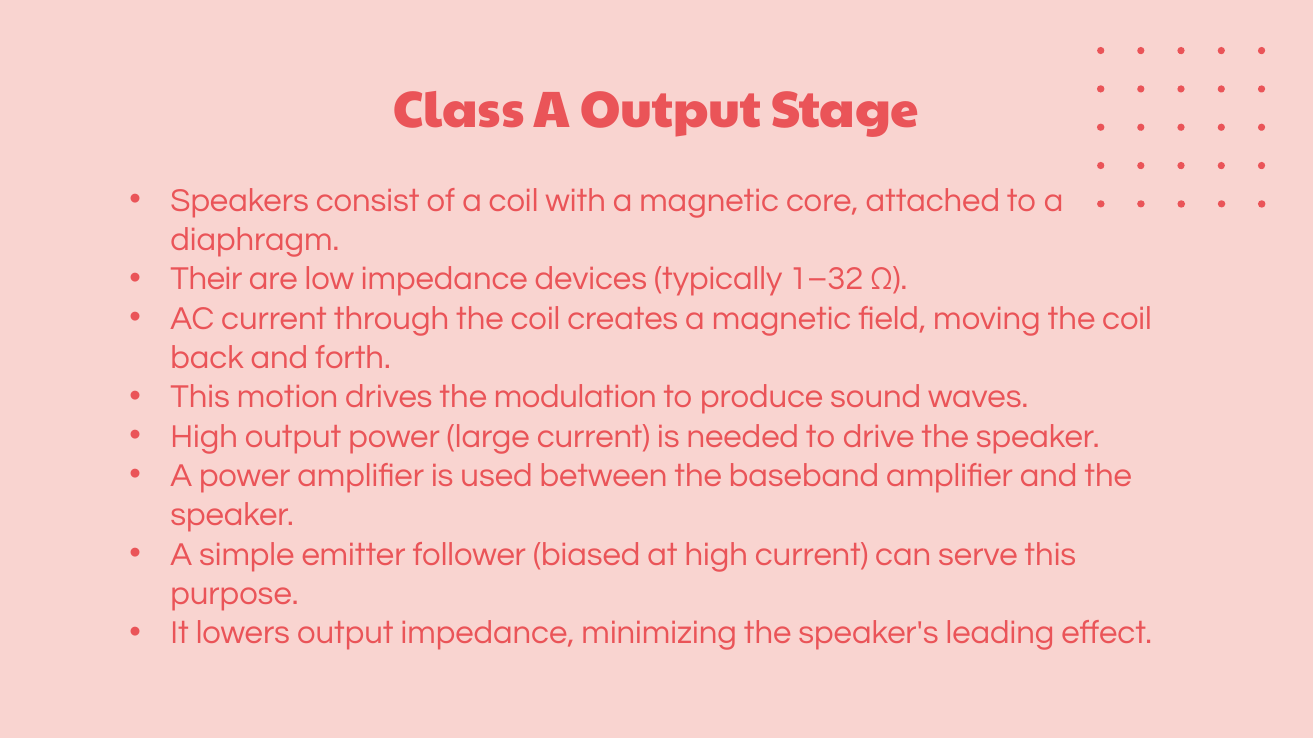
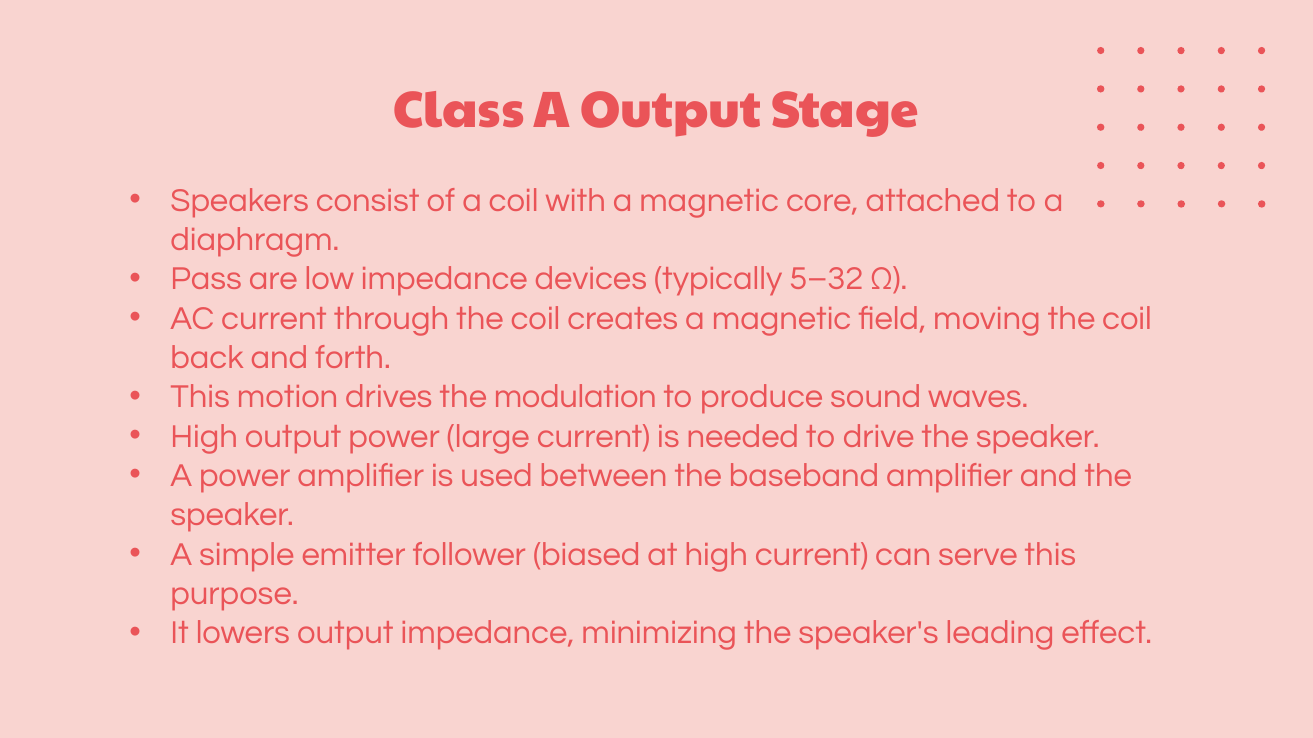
Their: Their -> Pass
1–32: 1–32 -> 5–32
